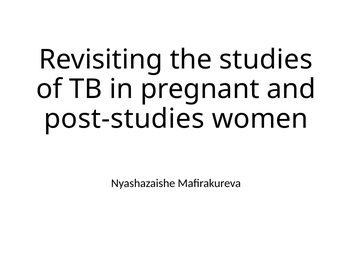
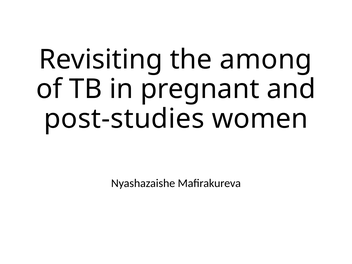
studies: studies -> among
